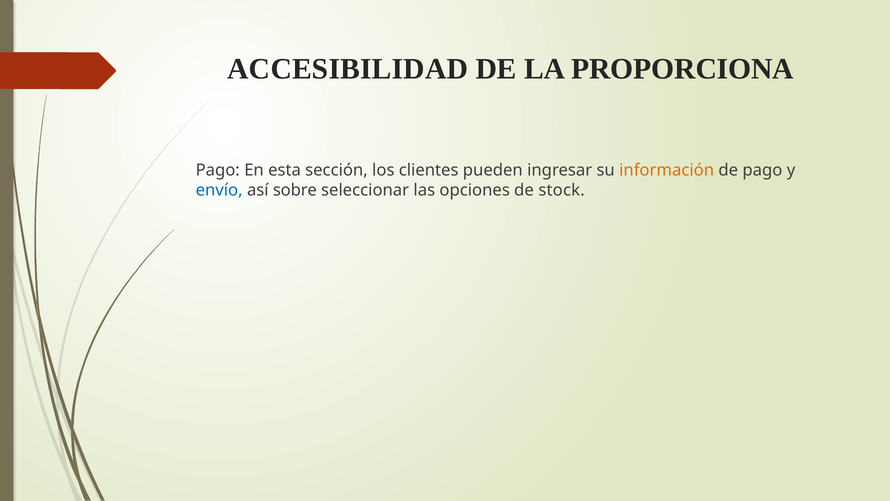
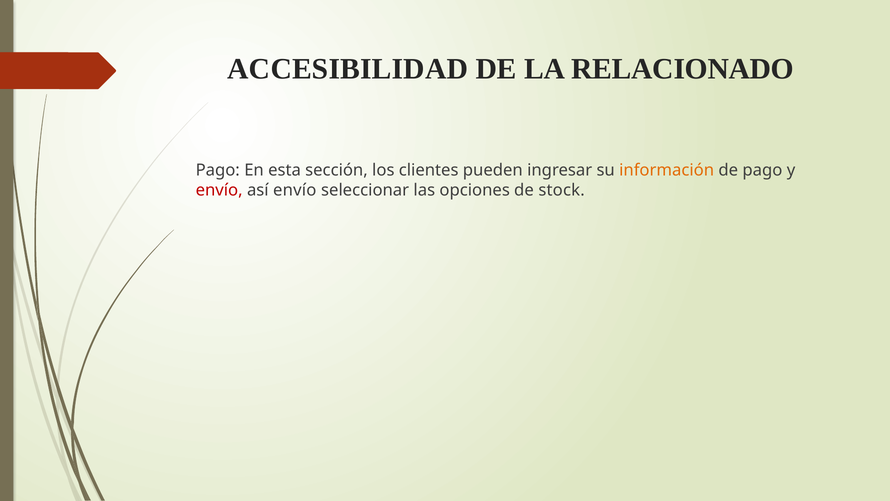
PROPORCIONA: PROPORCIONA -> RELACIONADO
envío at (219, 190) colour: blue -> red
así sobre: sobre -> envío
